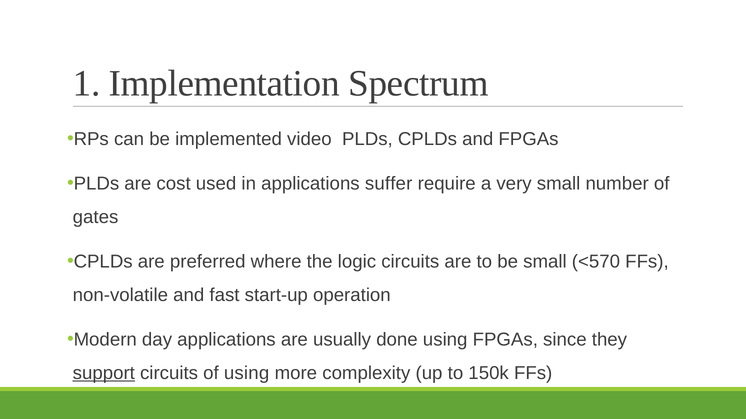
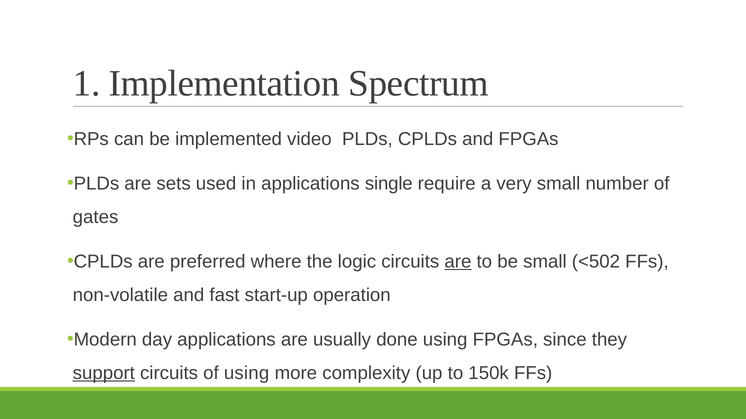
cost: cost -> sets
suffer: suffer -> single
are at (458, 262) underline: none -> present
<570: <570 -> <502
